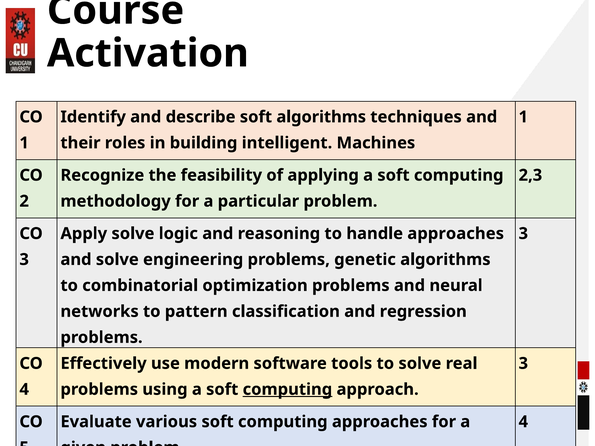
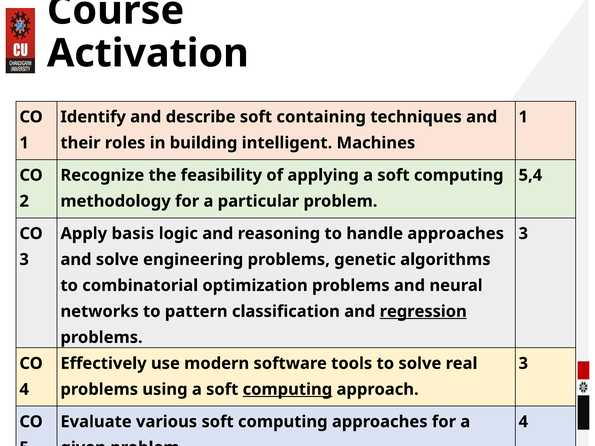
soft algorithms: algorithms -> containing
2,3: 2,3 -> 5,4
Apply solve: solve -> basis
regression underline: none -> present
